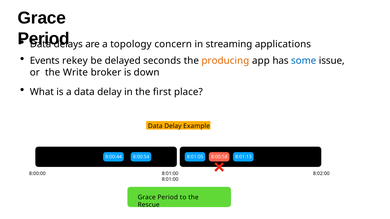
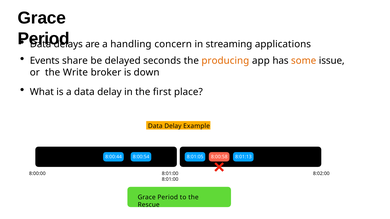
topology: topology -> handling
rekey: rekey -> share
some colour: blue -> orange
